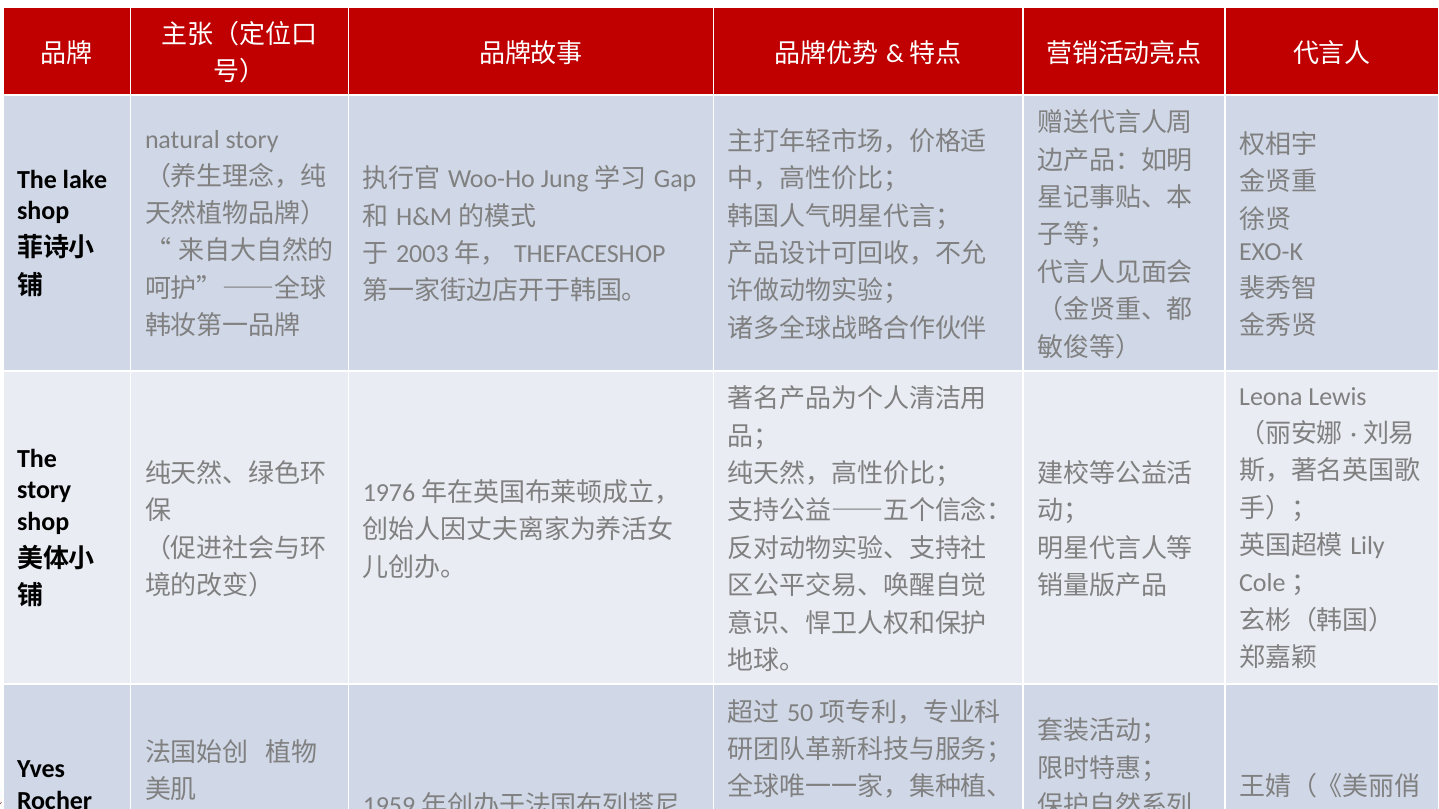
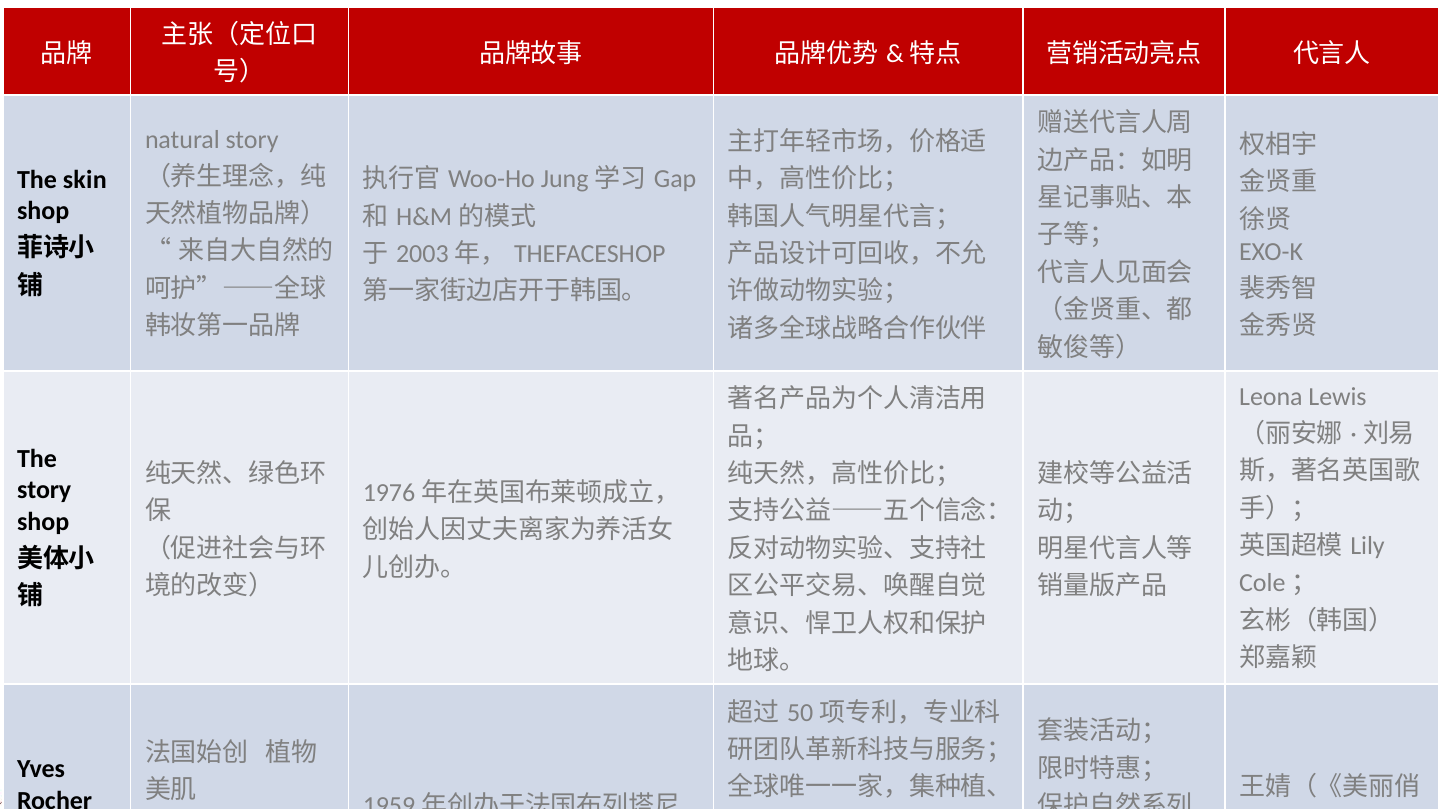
lake: lake -> skin
